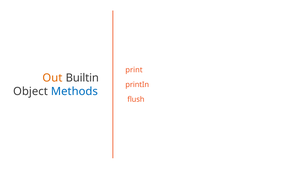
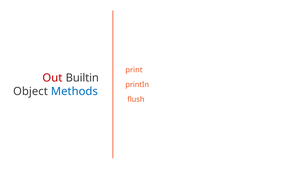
Out colour: orange -> red
